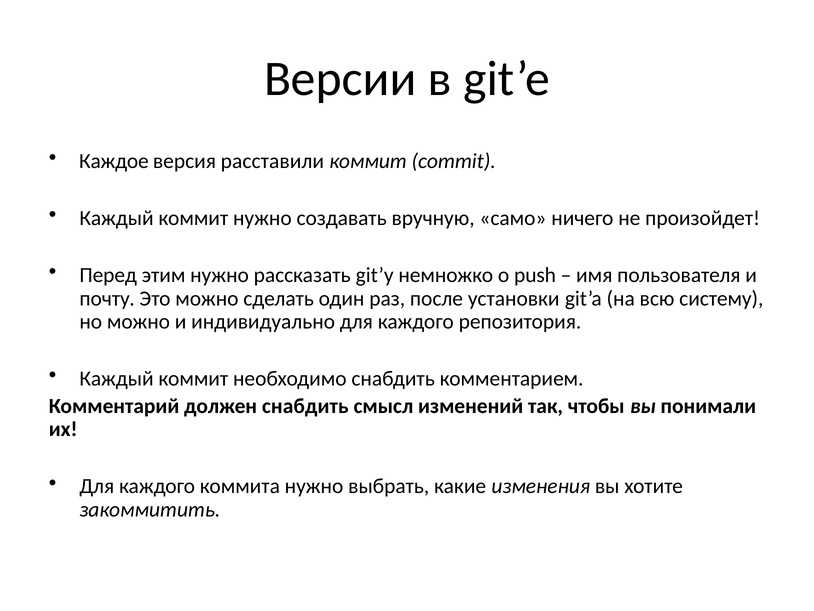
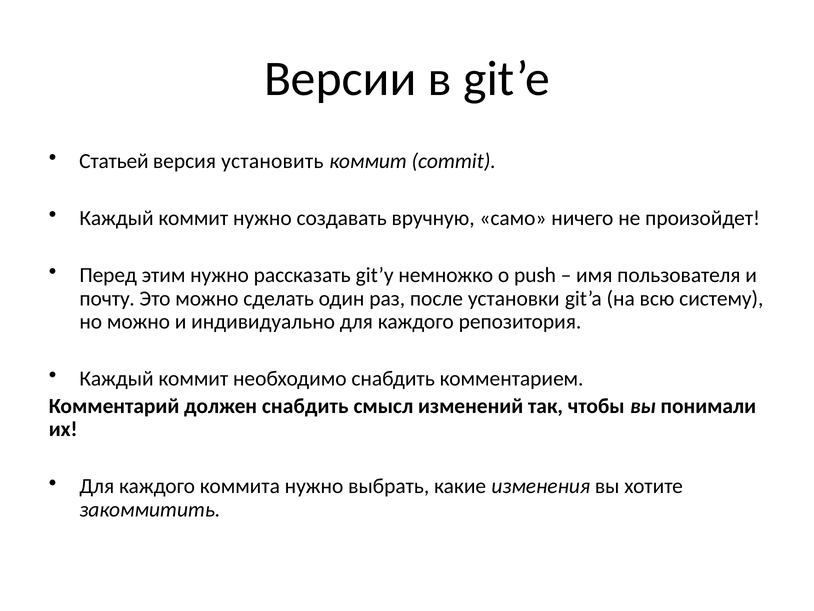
Каждое: Каждое -> Статьей
расставили: расставили -> установить
